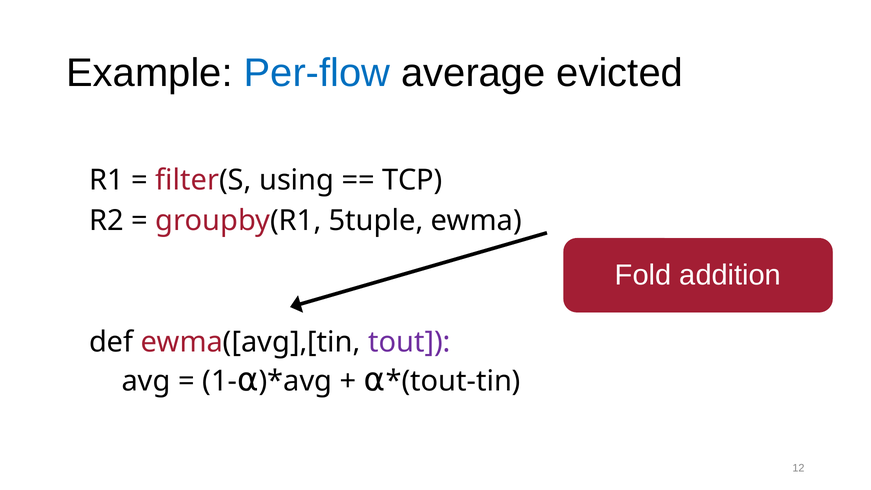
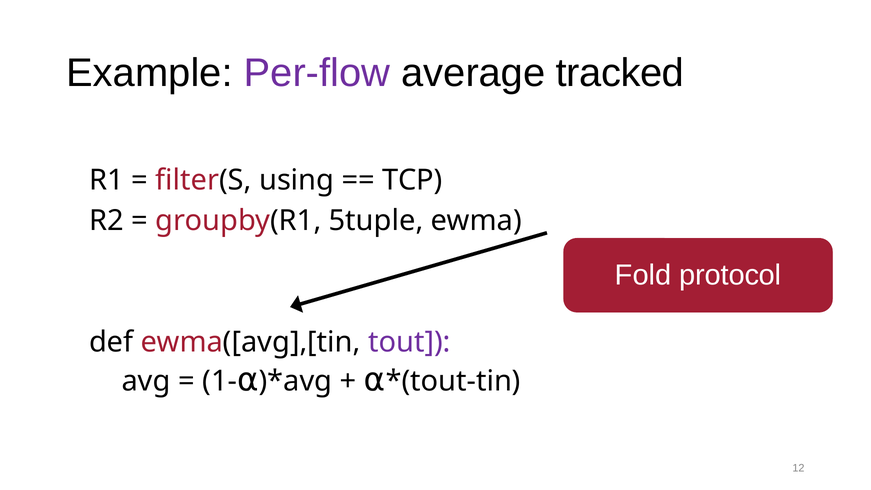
Per-flow colour: blue -> purple
evicted: evicted -> tracked
addition: addition -> protocol
